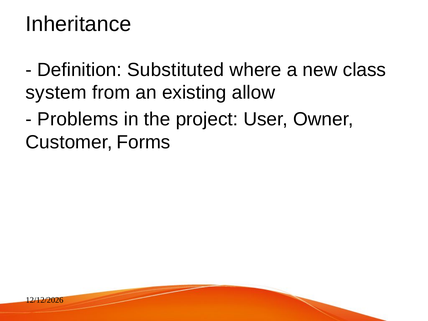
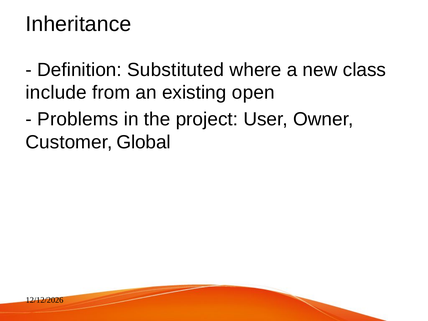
system: system -> include
allow: allow -> open
Forms: Forms -> Global
